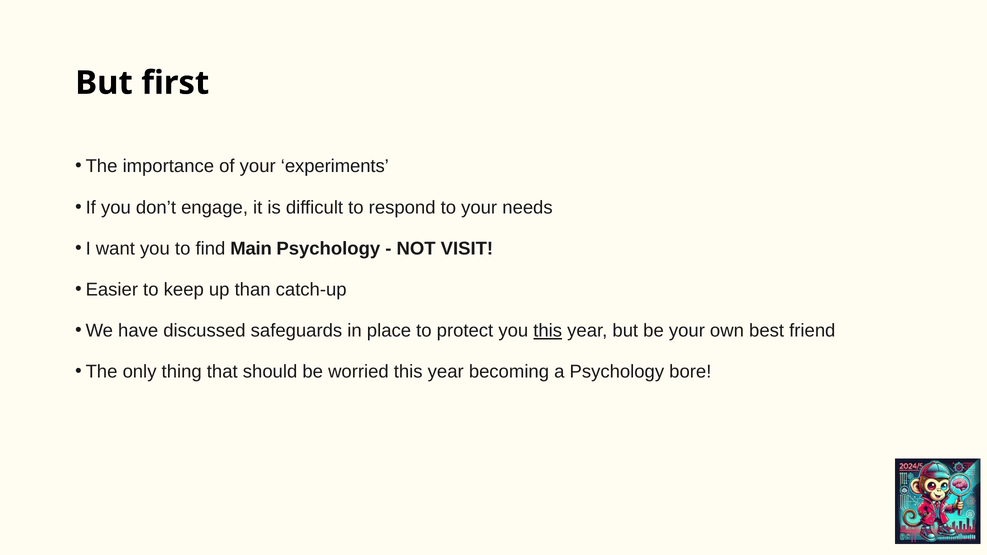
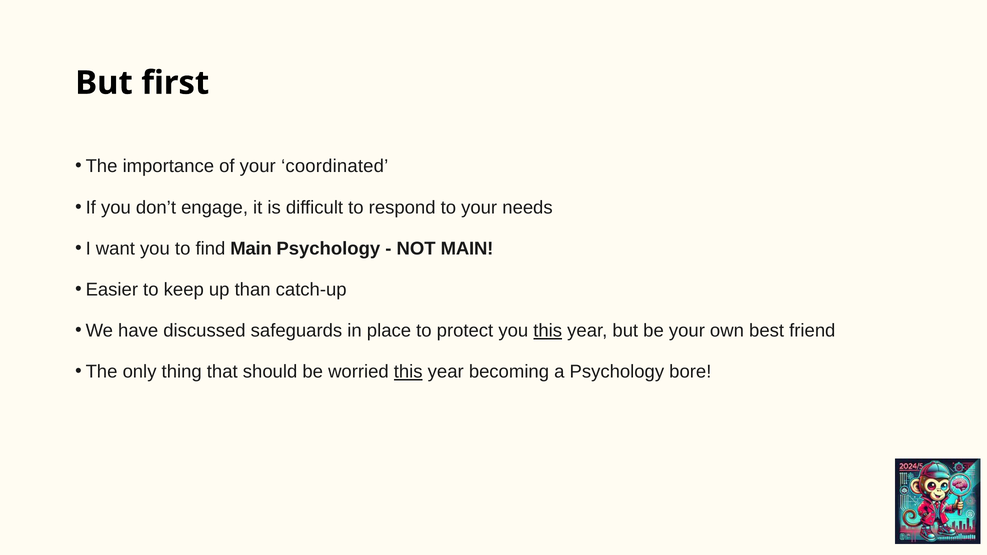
experiments: experiments -> coordinated
NOT VISIT: VISIT -> MAIN
this at (408, 372) underline: none -> present
